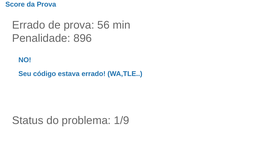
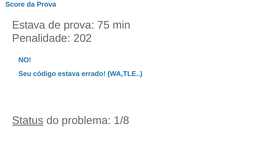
Errado at (29, 25): Errado -> Estava
56: 56 -> 75
896: 896 -> 202
Status underline: none -> present
1/9: 1/9 -> 1/8
